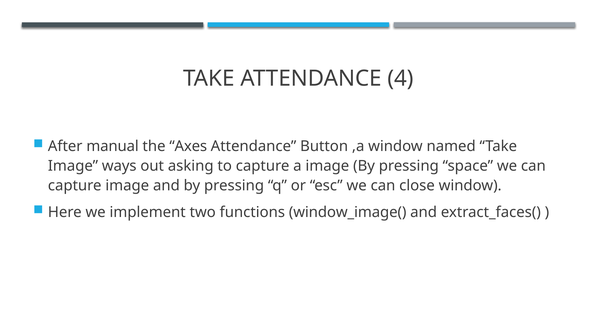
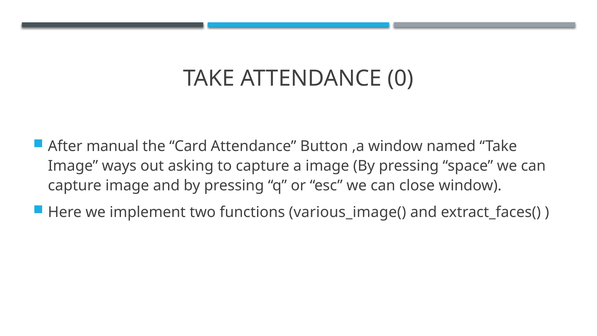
4: 4 -> 0
Axes: Axes -> Card
window_image(: window_image( -> various_image(
